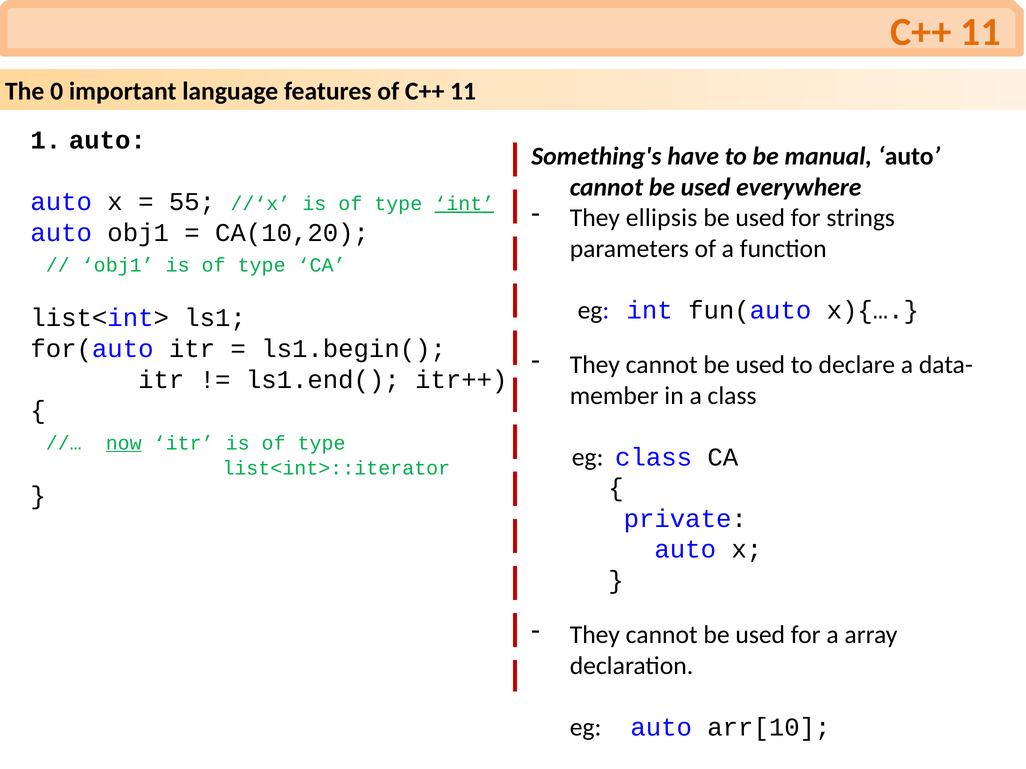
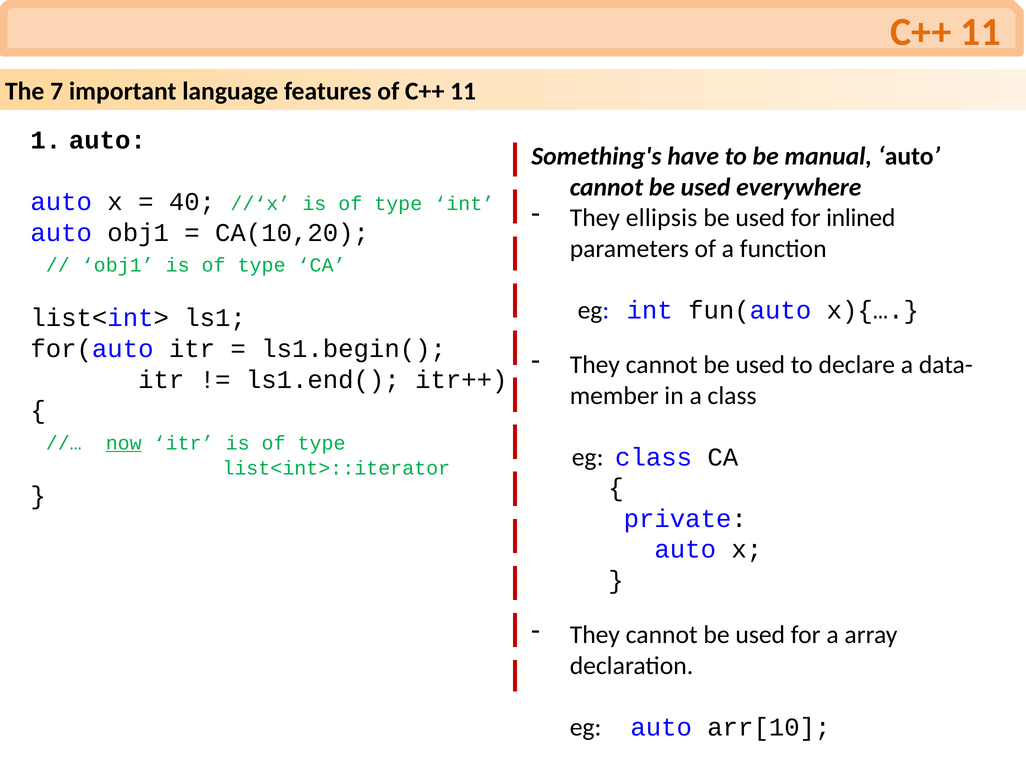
0: 0 -> 7
55: 55 -> 40
int at (464, 204) underline: present -> none
strings: strings -> inlined
